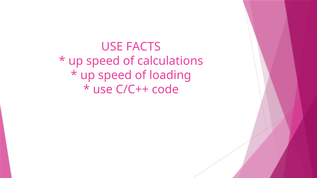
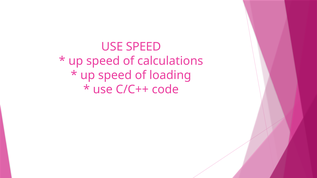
USE FACTS: FACTS -> SPEED
